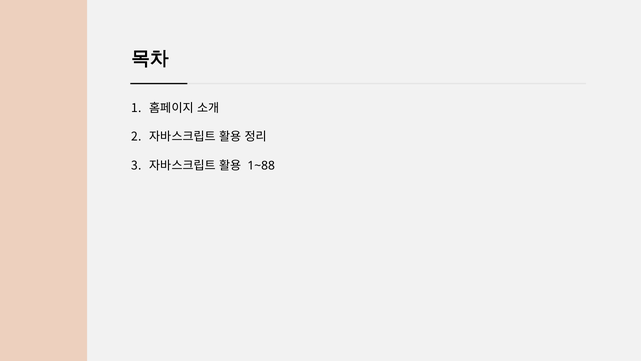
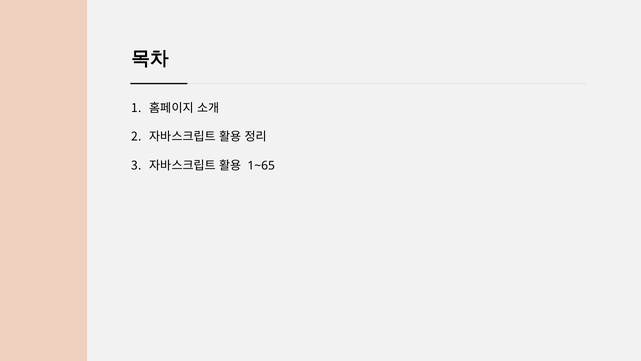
1~88: 1~88 -> 1~65
